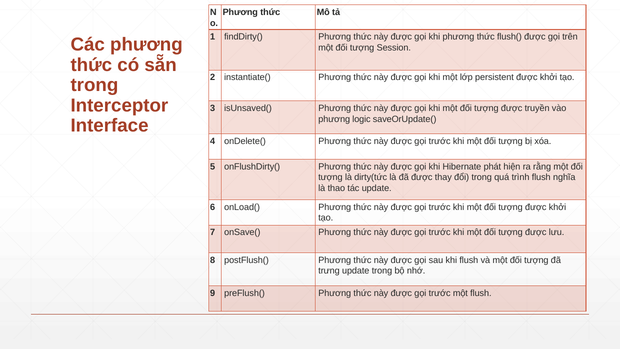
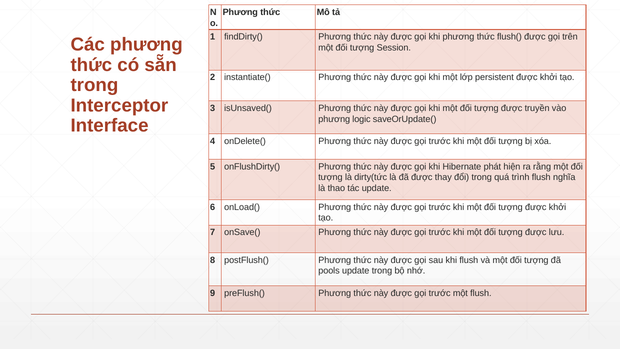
trưng: trưng -> pools
